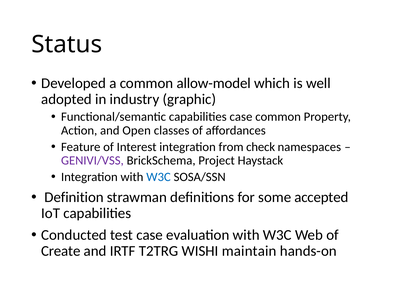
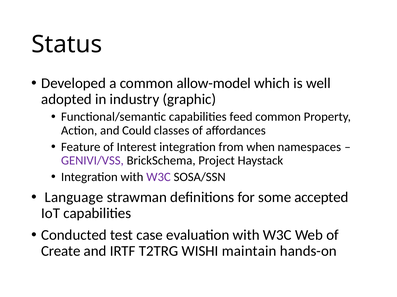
capabilities case: case -> feed
Open: Open -> Could
check: check -> when
W3C at (159, 177) colour: blue -> purple
Definition: Definition -> Language
